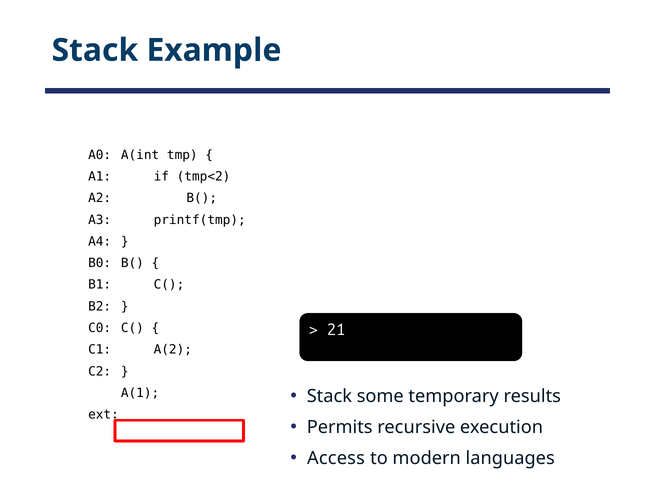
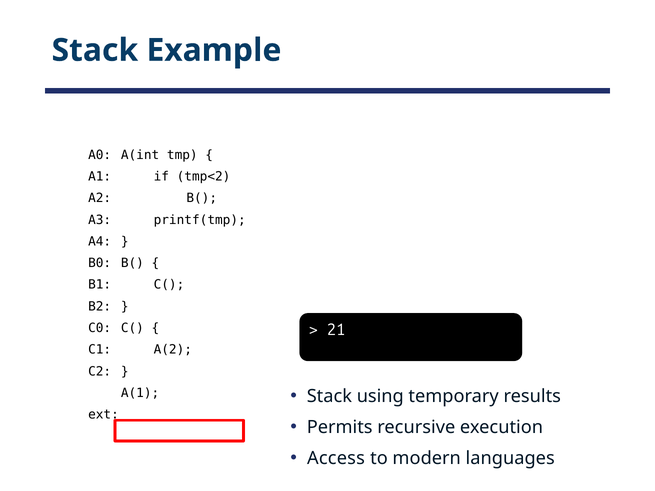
some: some -> using
